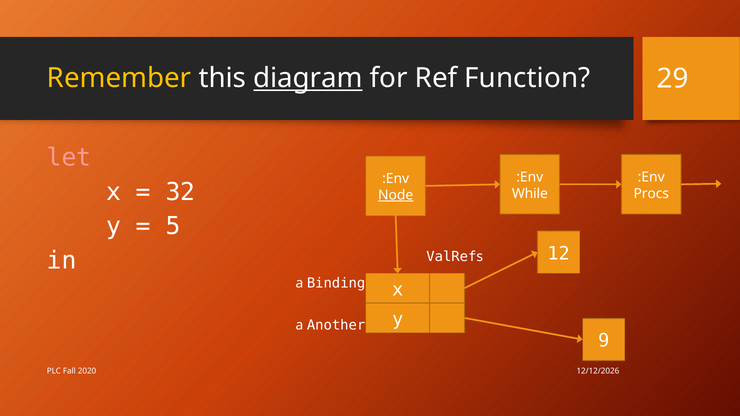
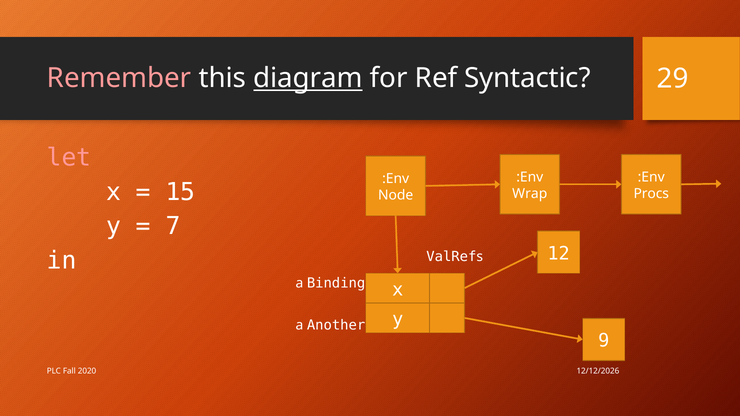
Remember colour: yellow -> pink
Function: Function -> Syntactic
32: 32 -> 15
While: While -> Wrap
Node underline: present -> none
5: 5 -> 7
